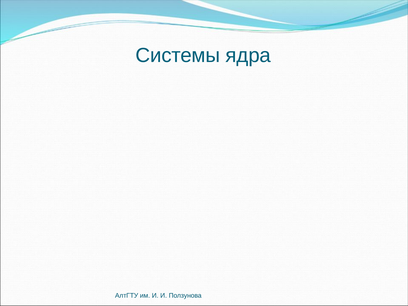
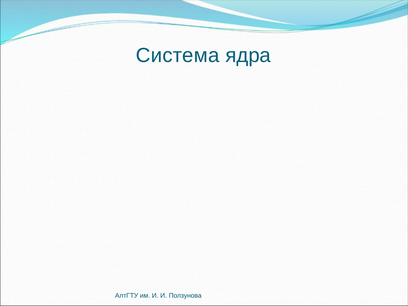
Системы: Системы -> Система
